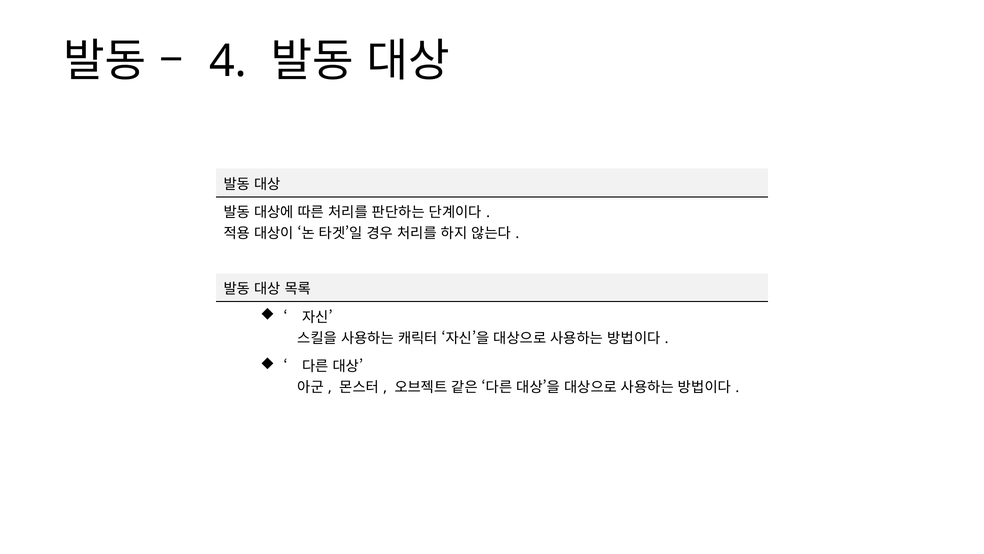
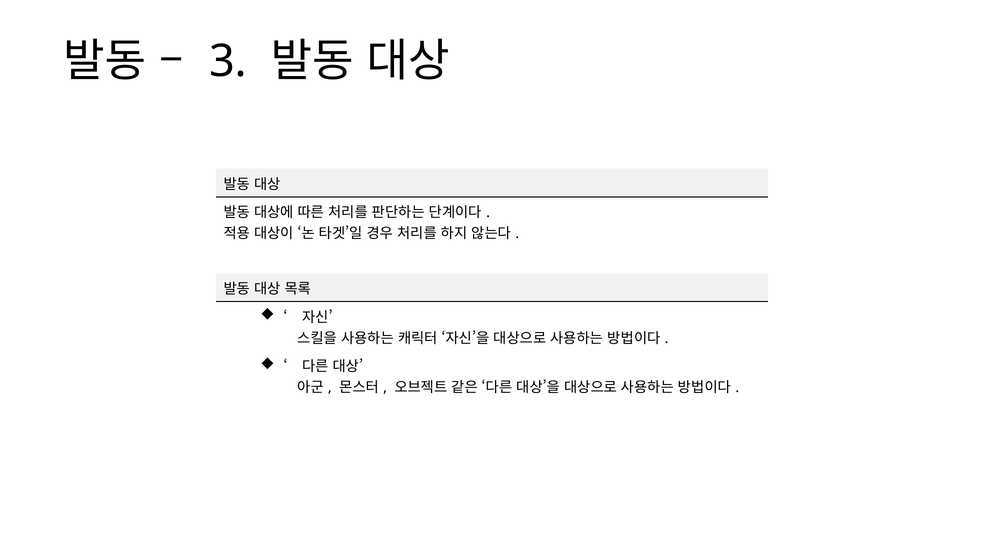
4: 4 -> 3
